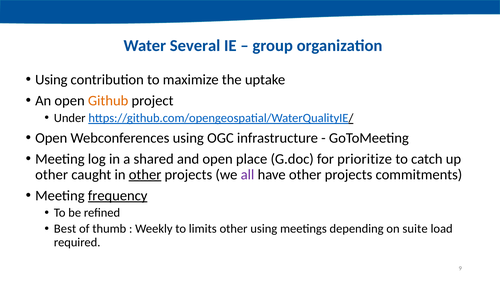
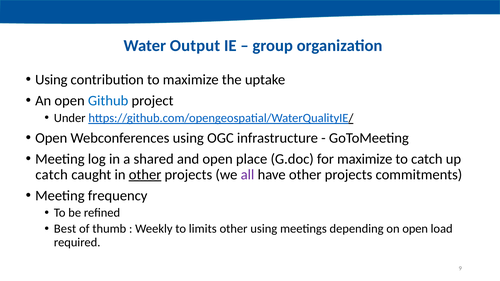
Several: Several -> Output
Github colour: orange -> blue
for prioritize: prioritize -> maximize
other at (52, 175): other -> catch
frequency underline: present -> none
on suite: suite -> open
